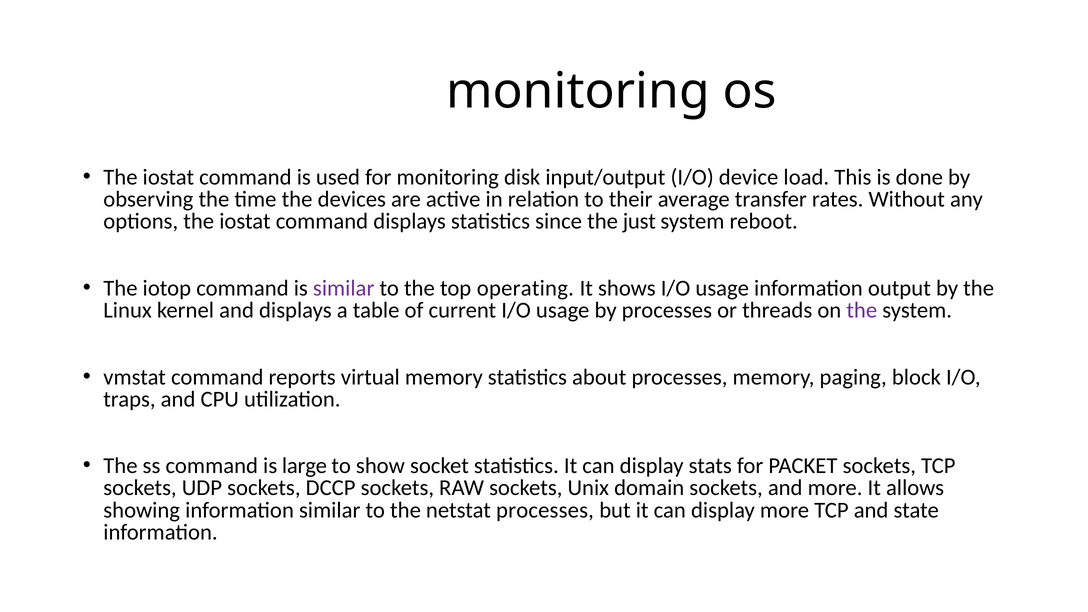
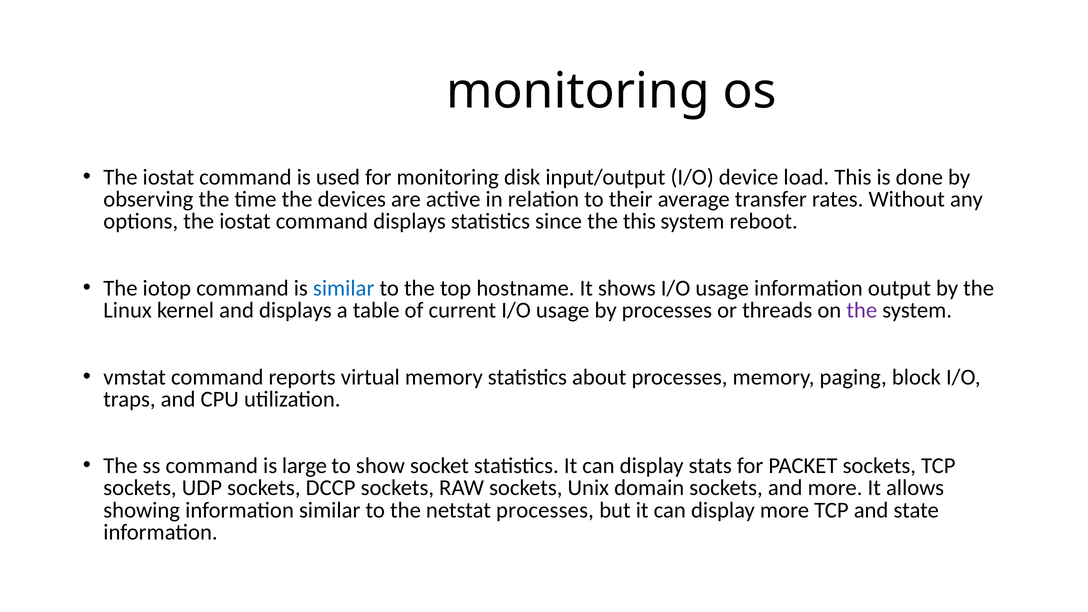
the just: just -> this
similar at (344, 288) colour: purple -> blue
operating: operating -> hostname
